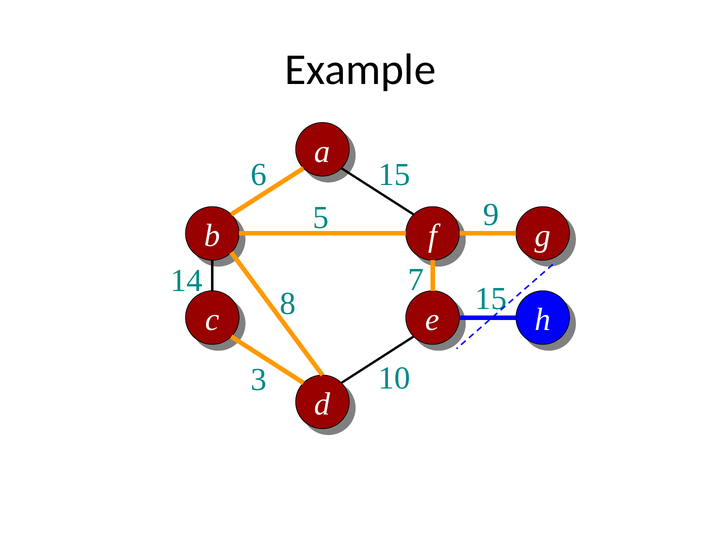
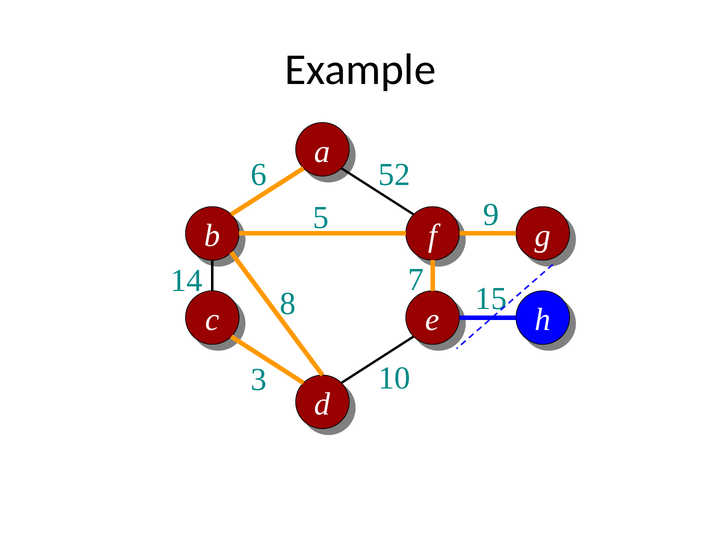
6 15: 15 -> 52
